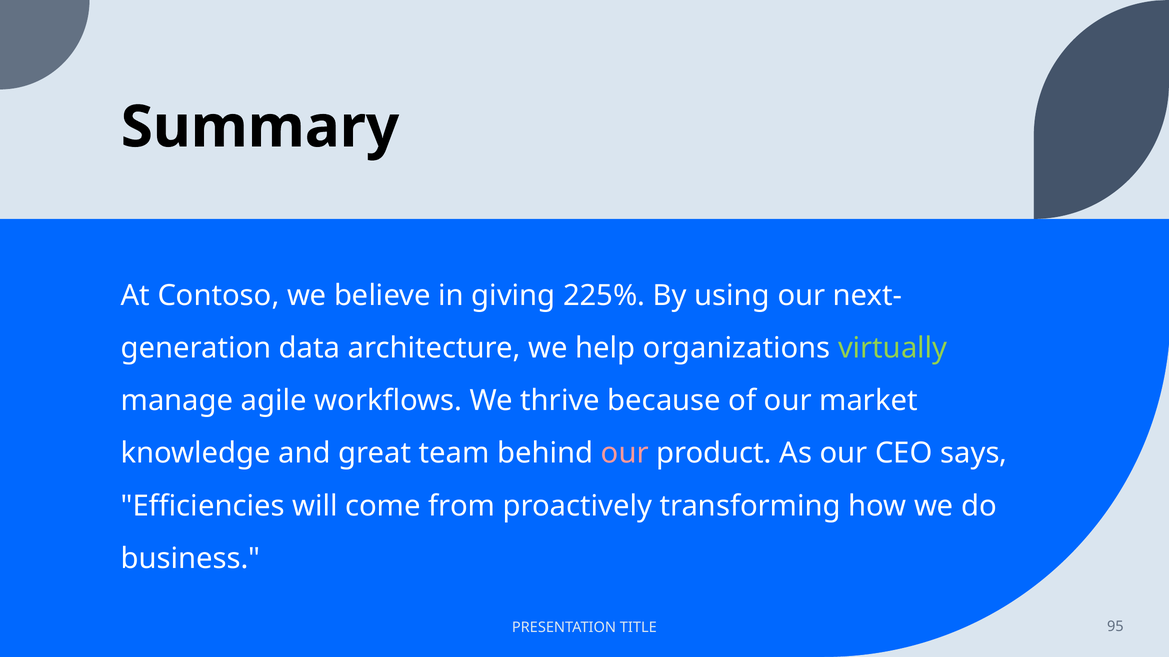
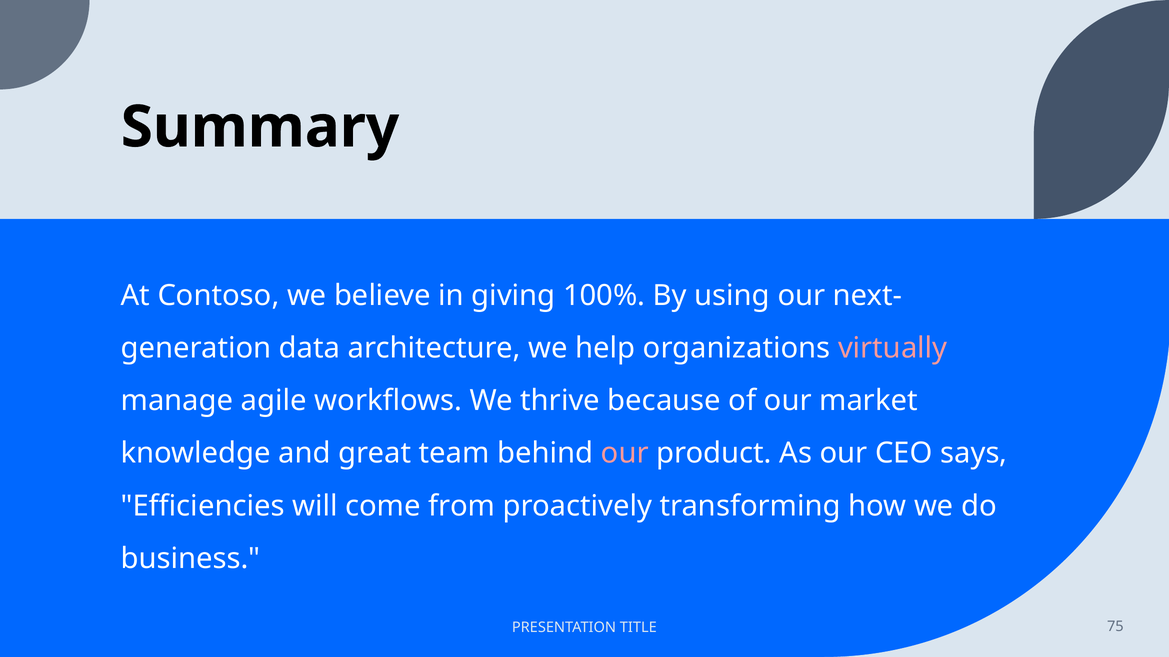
225%: 225% -> 100%
virtually colour: light green -> pink
95: 95 -> 75
